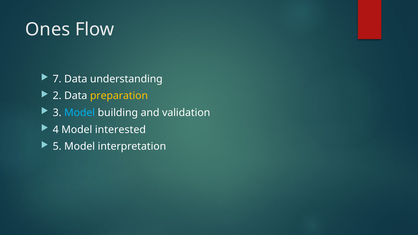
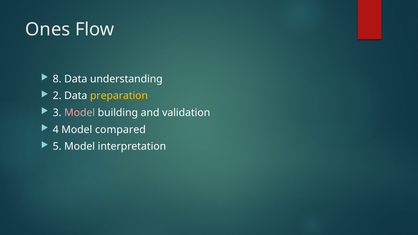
7: 7 -> 8
Model at (80, 113) colour: light blue -> pink
interested: interested -> compared
